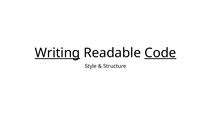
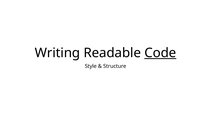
Writing underline: present -> none
